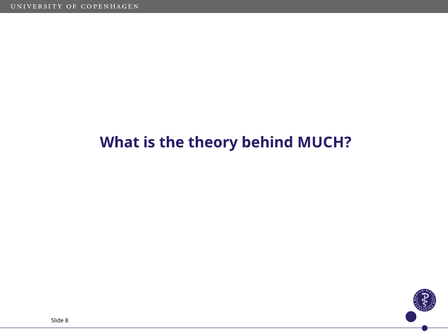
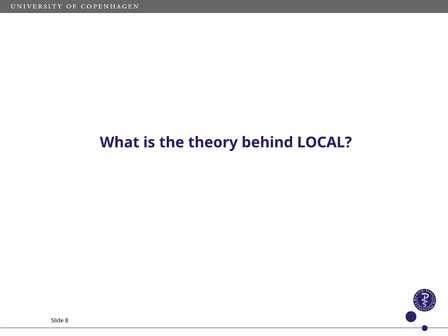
MUCH: MUCH -> LOCAL
